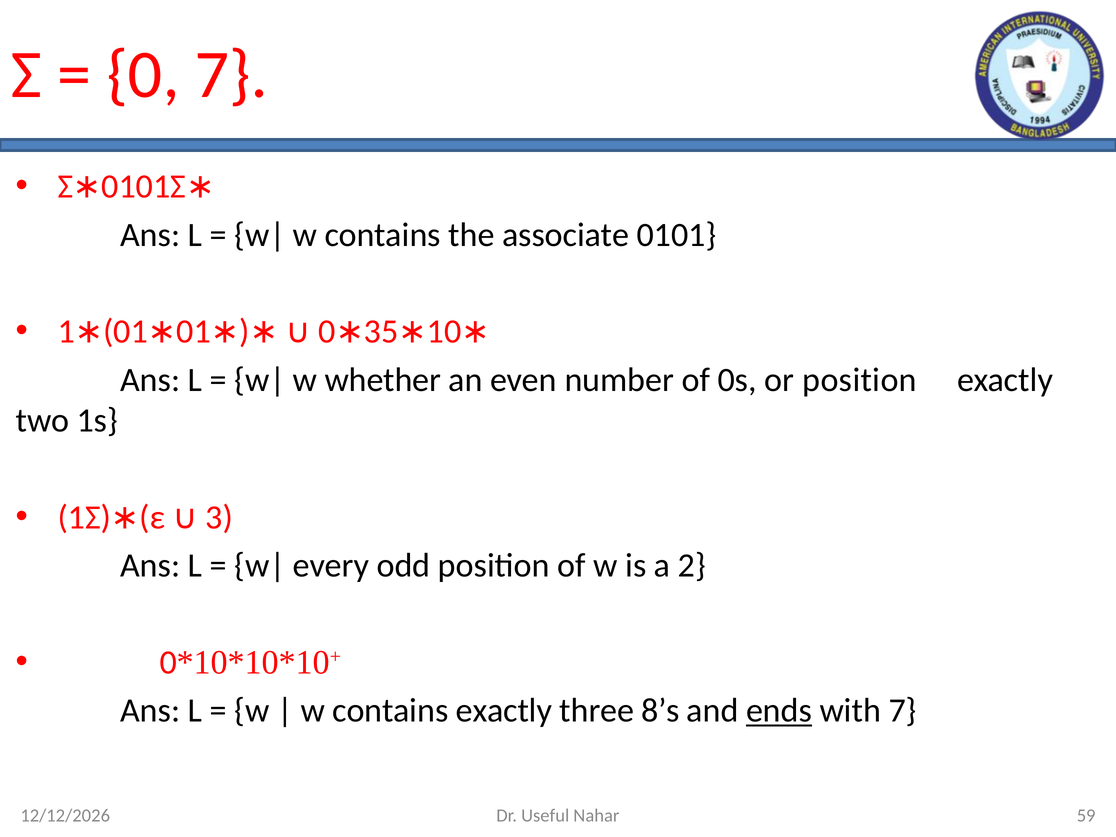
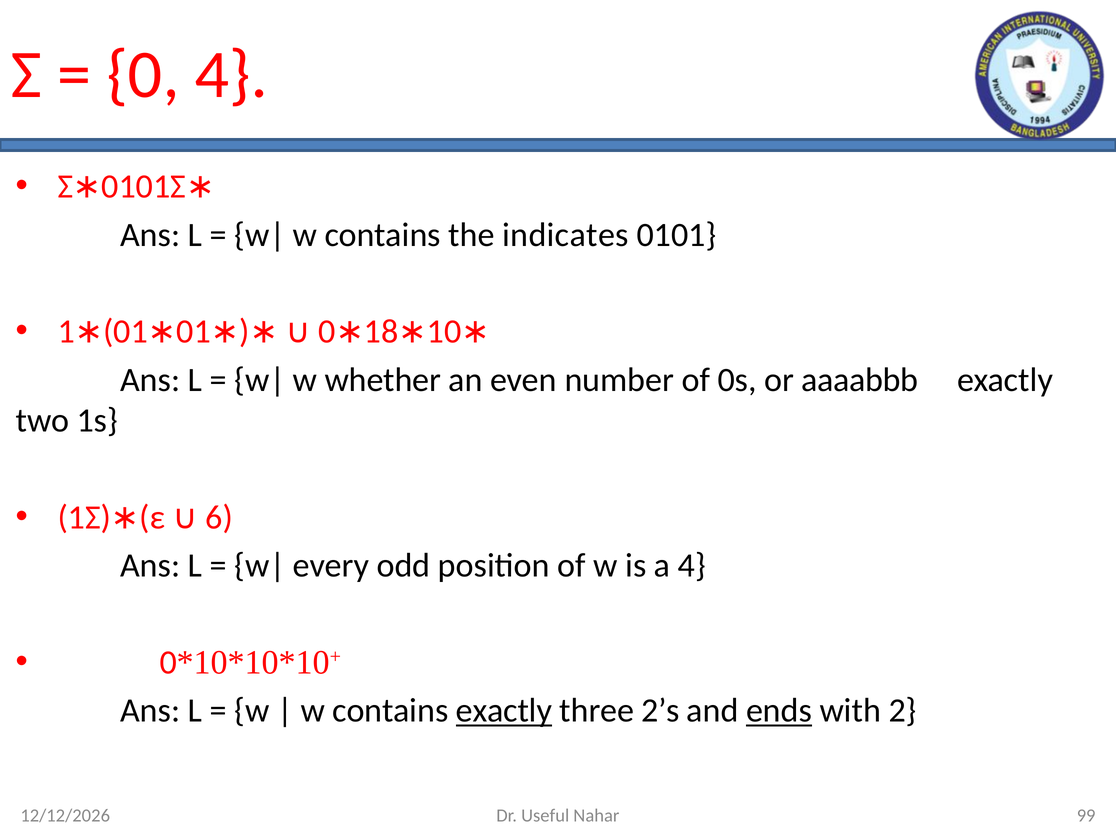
0 7: 7 -> 4
associate: associate -> indicates
35: 35 -> 18
or position: position -> aaaabbb
3: 3 -> 6
a 2: 2 -> 4
exactly at (504, 711) underline: none -> present
8’s: 8’s -> 2’s
with 7: 7 -> 2
59: 59 -> 99
